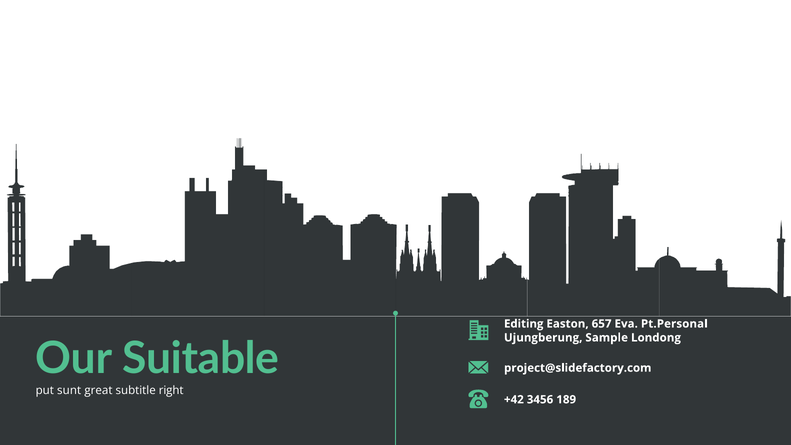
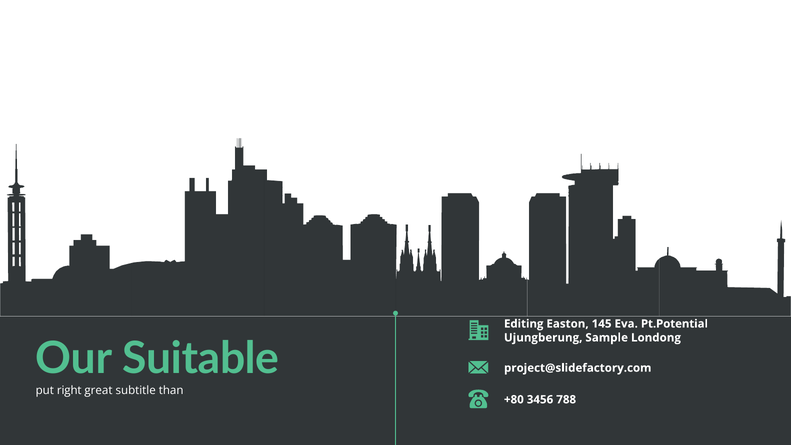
657: 657 -> 145
Pt.Personal: Pt.Personal -> Pt.Potential
sunt: sunt -> right
right: right -> than
+42: +42 -> +80
189: 189 -> 788
